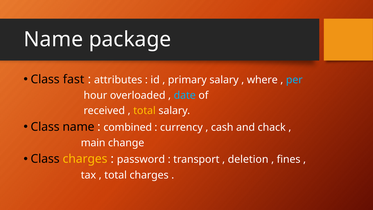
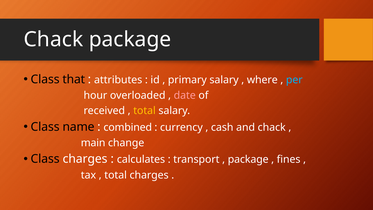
Name at (53, 39): Name -> Chack
fast: fast -> that
date colour: light blue -> pink
charges at (85, 159) colour: yellow -> white
password: password -> calculates
deletion at (248, 159): deletion -> package
